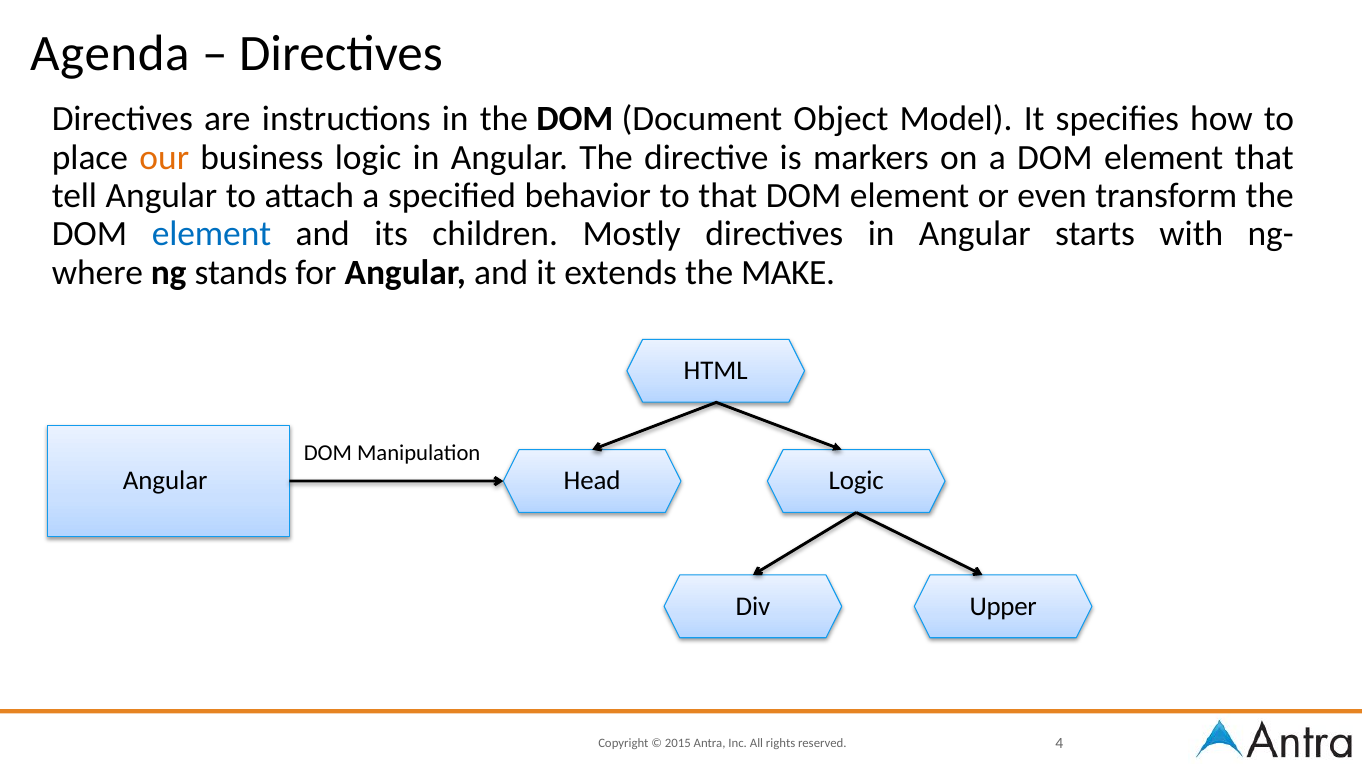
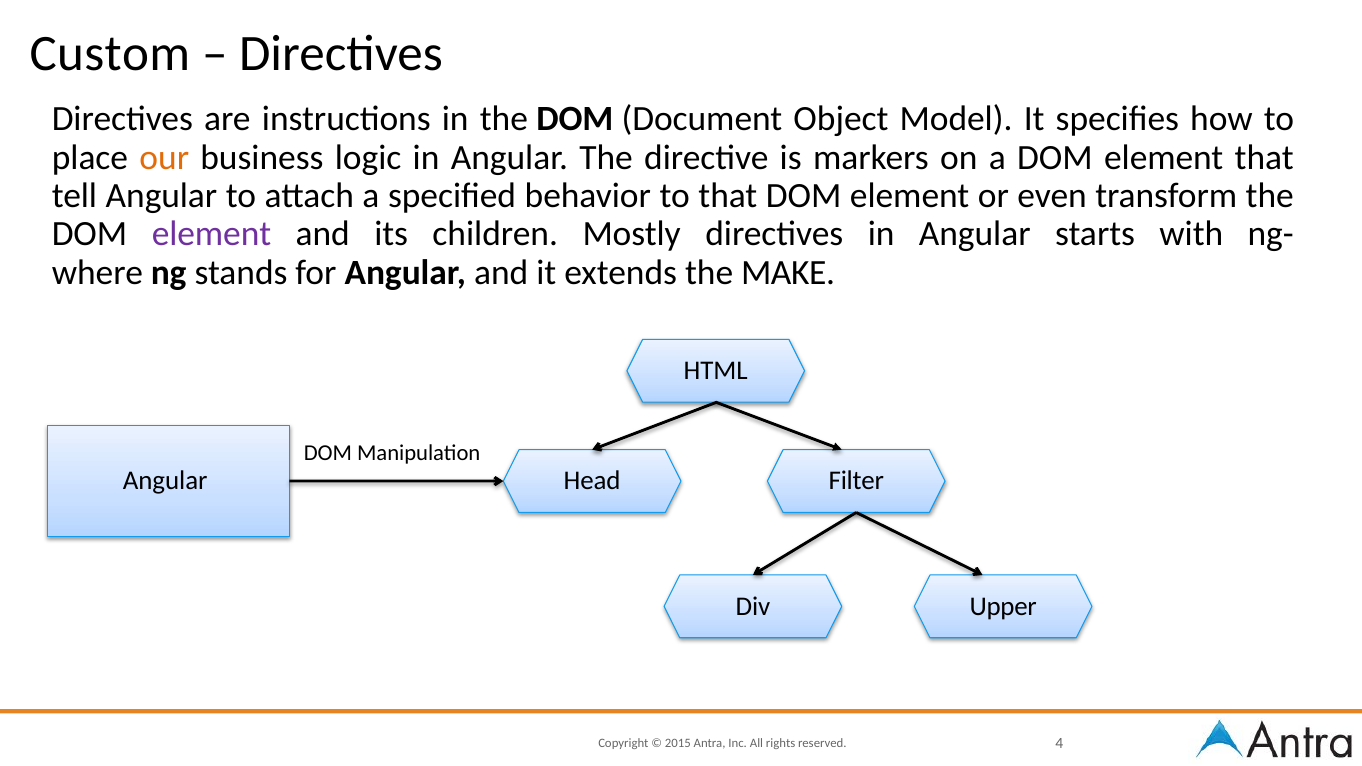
Agenda: Agenda -> Custom
element at (212, 234) colour: blue -> purple
Logic at (856, 481): Logic -> Filter
